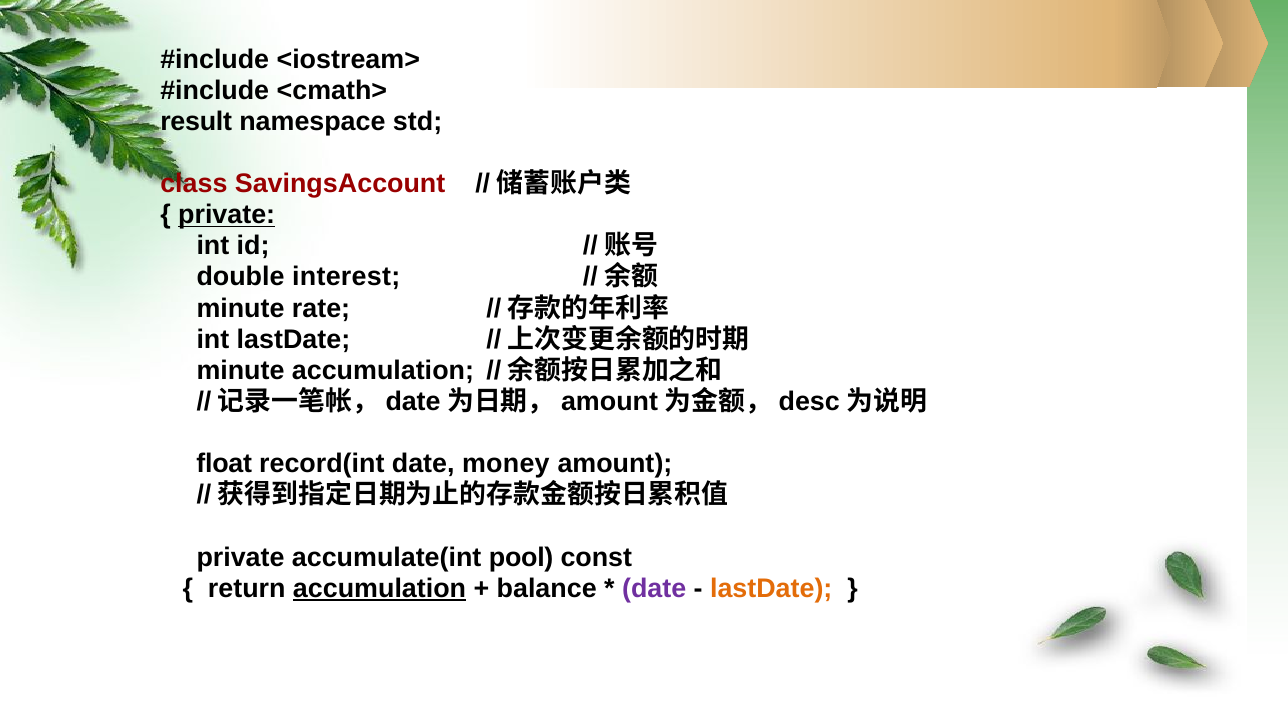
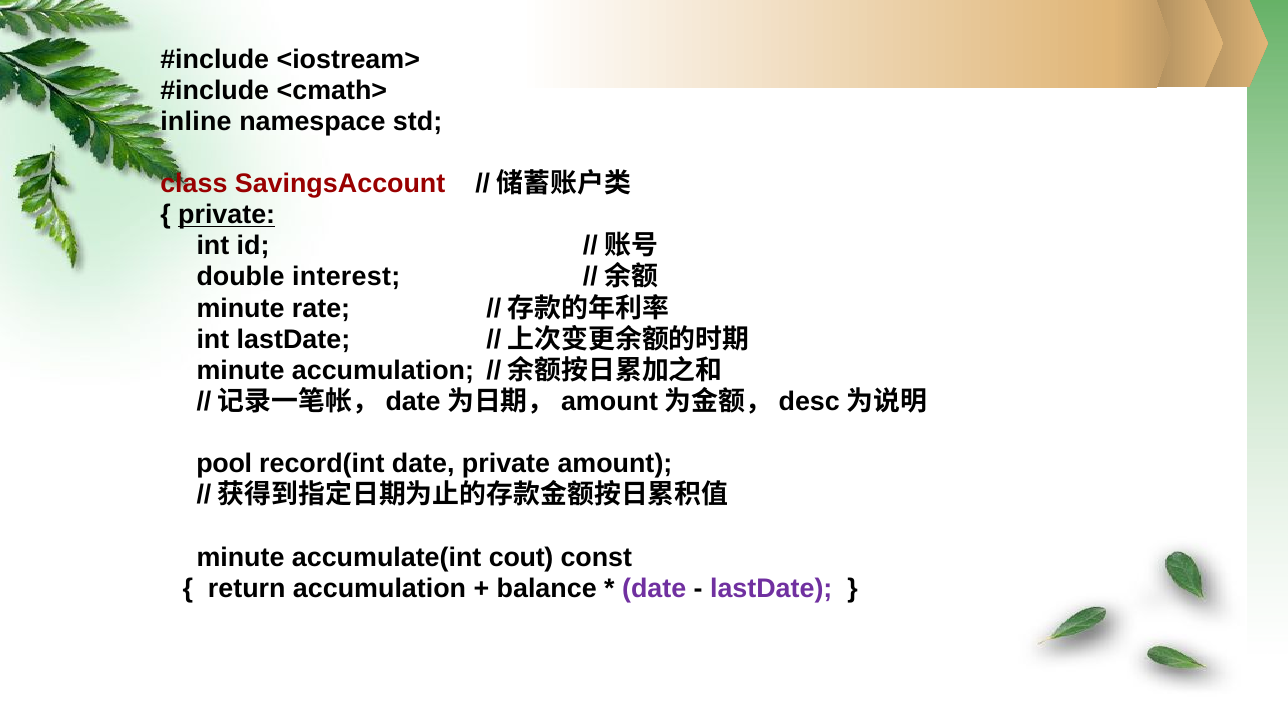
result: result -> inline
float: float -> pool
date money: money -> private
private at (241, 558): private -> minute
pool: pool -> cout
accumulation at (380, 589) underline: present -> none
lastDate at (771, 589) colour: orange -> purple
